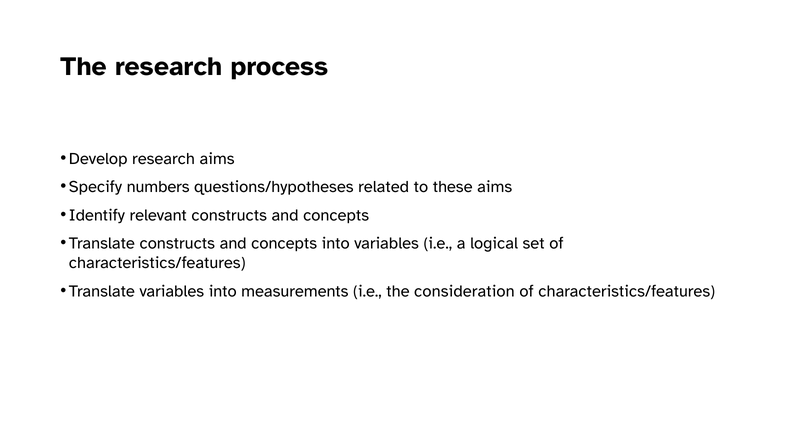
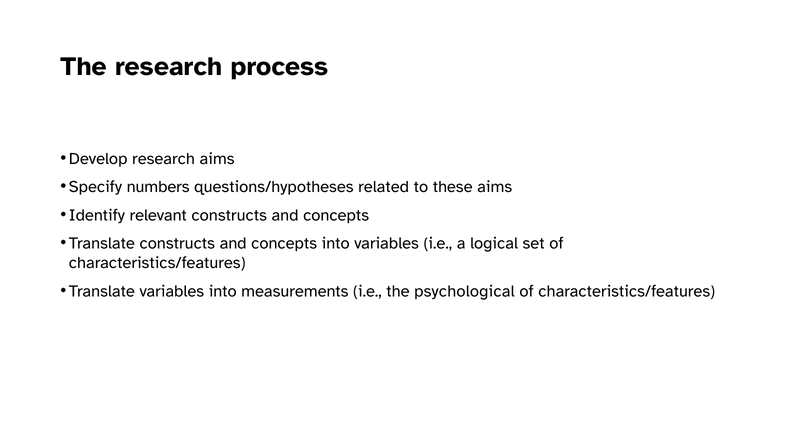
consideration: consideration -> psychological
